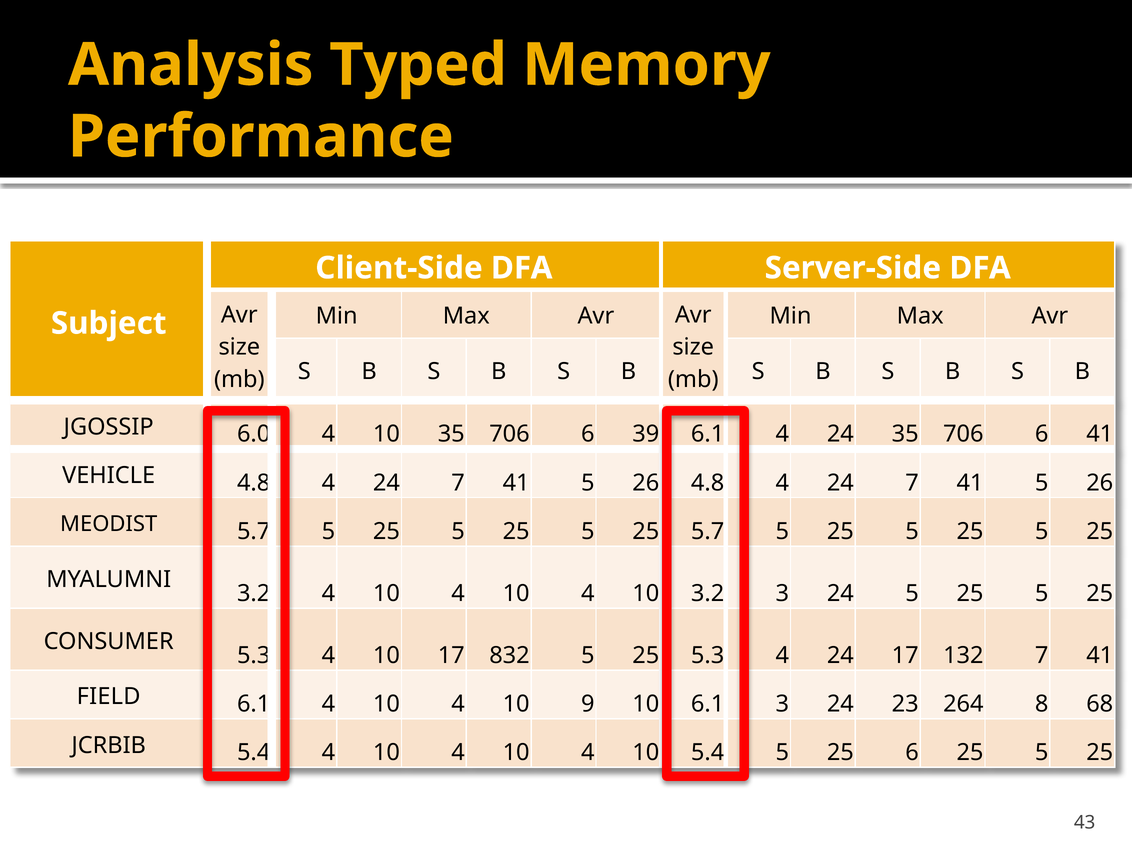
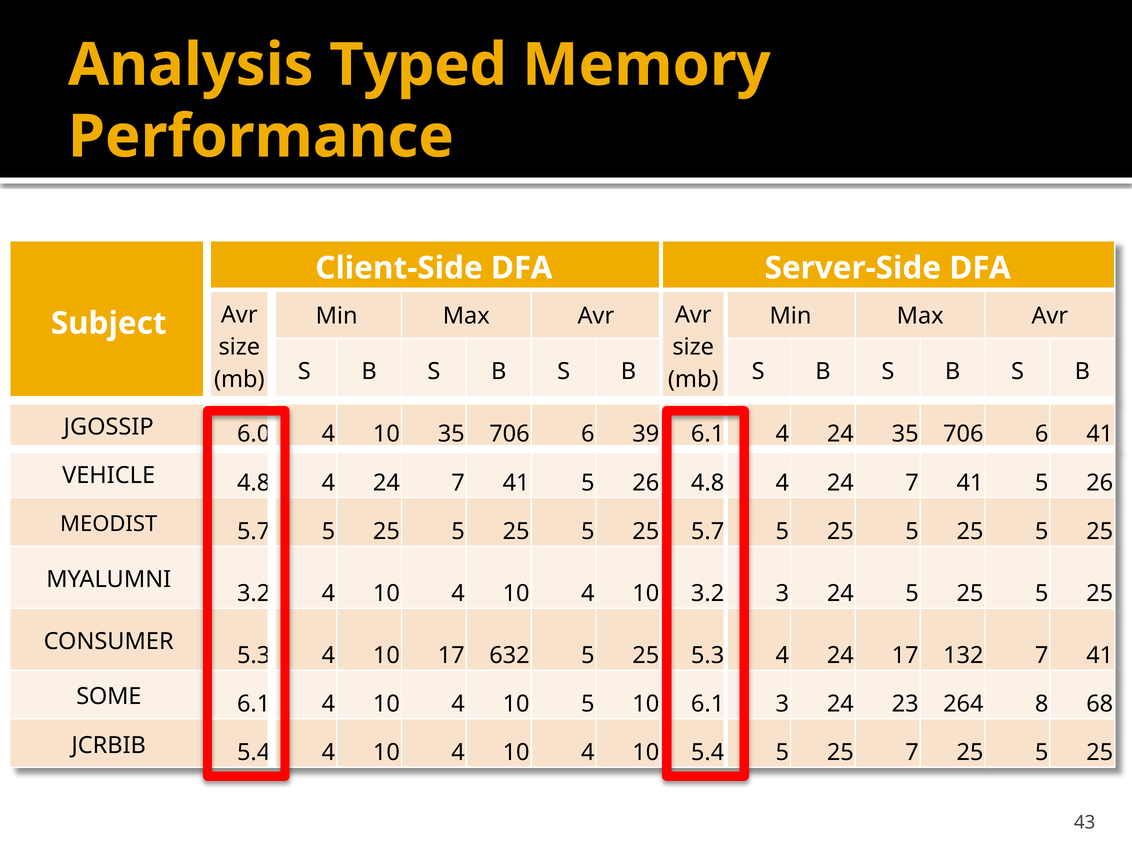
832: 832 -> 632
FIELD: FIELD -> SOME
10 9: 9 -> 5
25 6: 6 -> 7
